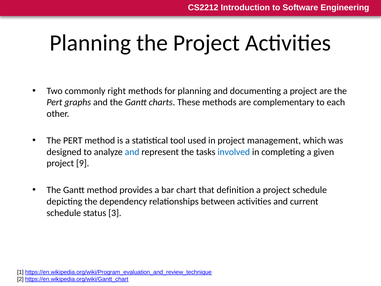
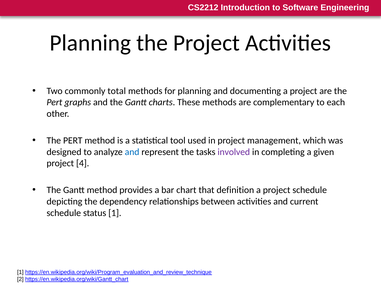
right: right -> total
involved colour: blue -> purple
9: 9 -> 4
status 3: 3 -> 1
